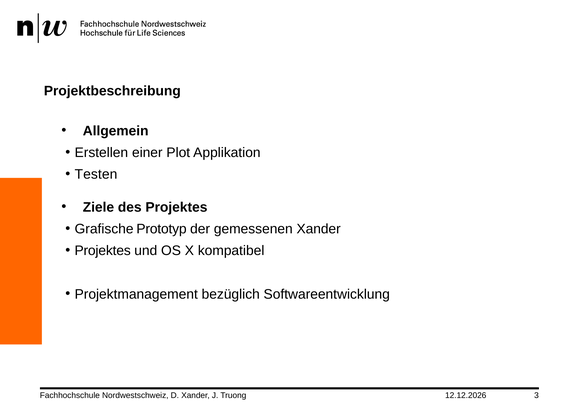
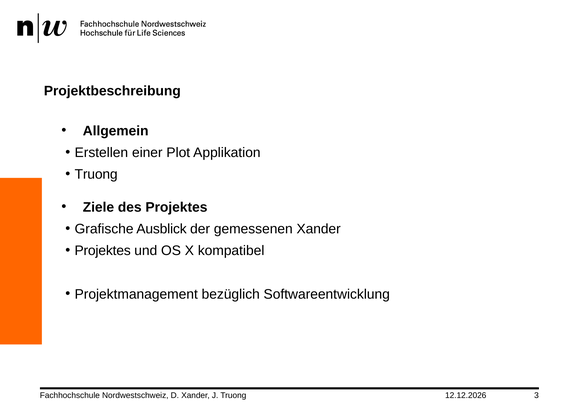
Testen at (96, 174): Testen -> Truong
Prototyp: Prototyp -> Ausblick
